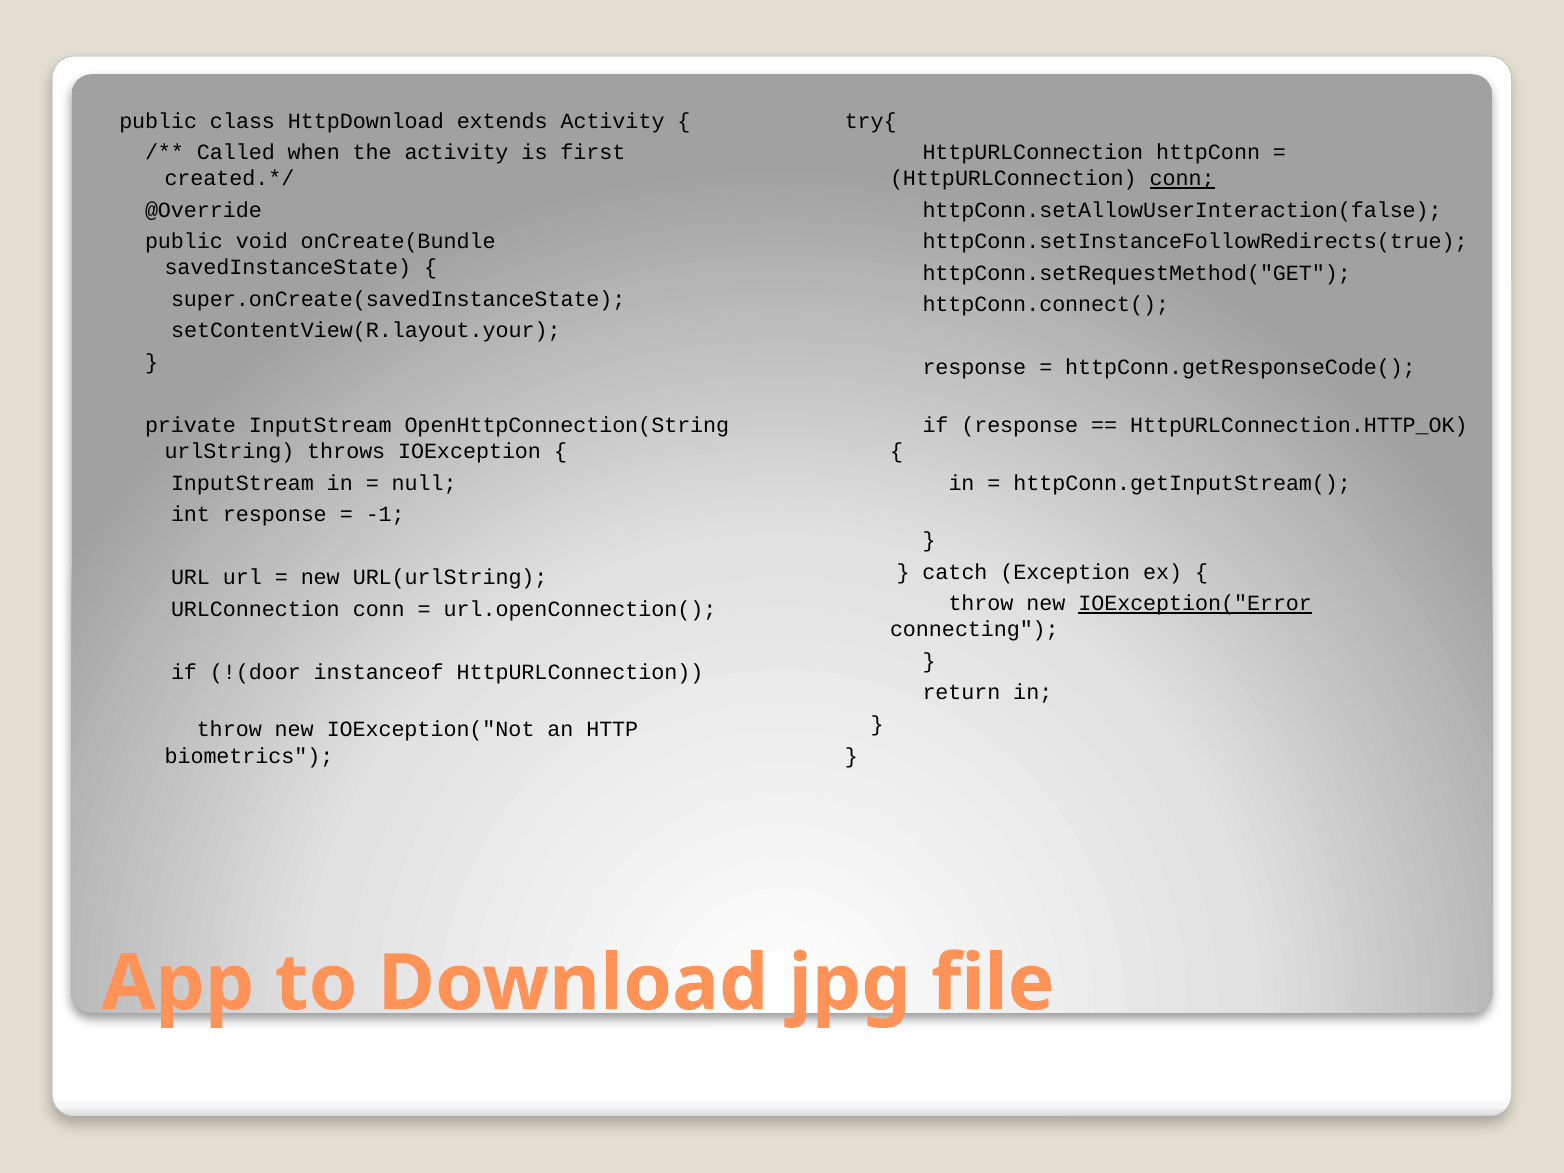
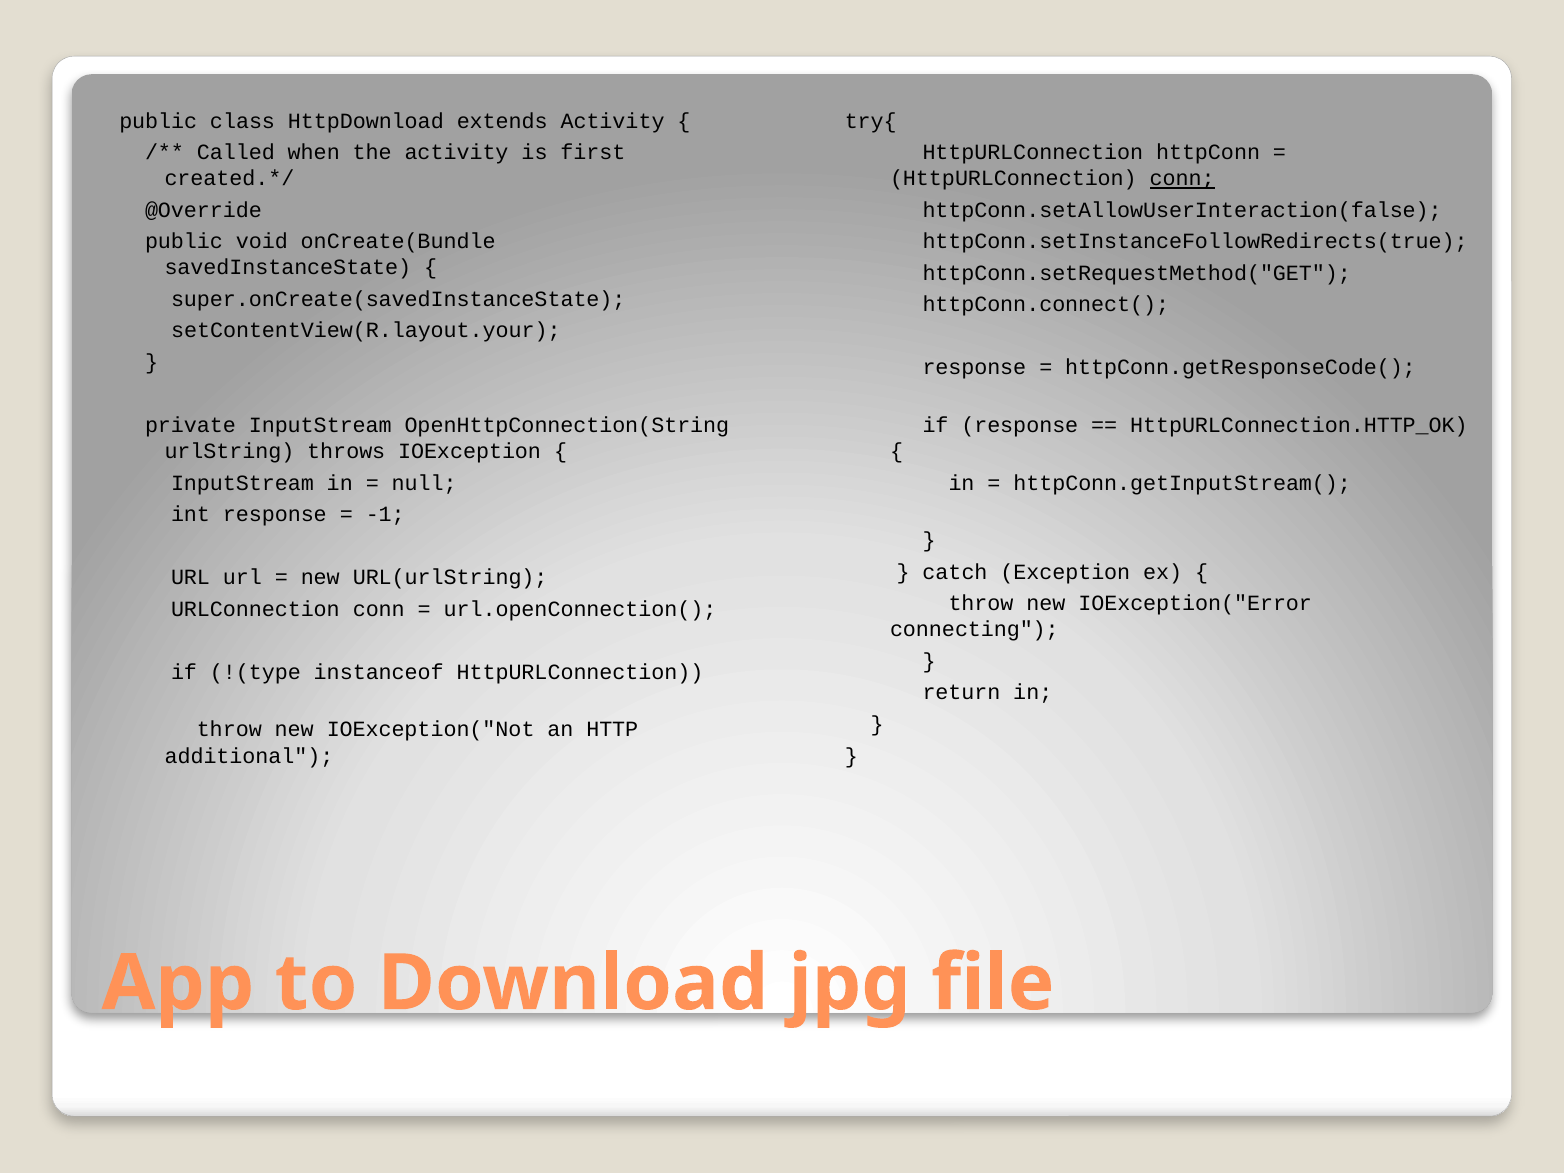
IOException("Error underline: present -> none
!(door: !(door -> !(type
biometrics: biometrics -> additional
